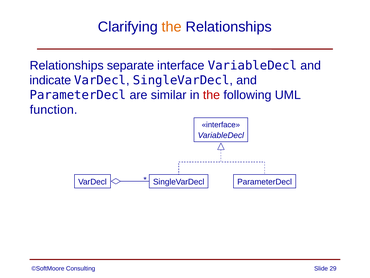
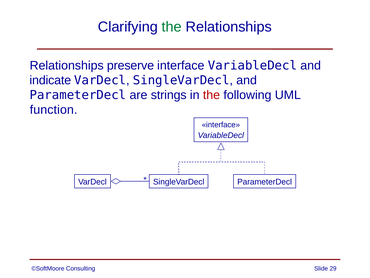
the at (172, 27) colour: orange -> green
separate: separate -> preserve
similar: similar -> strings
